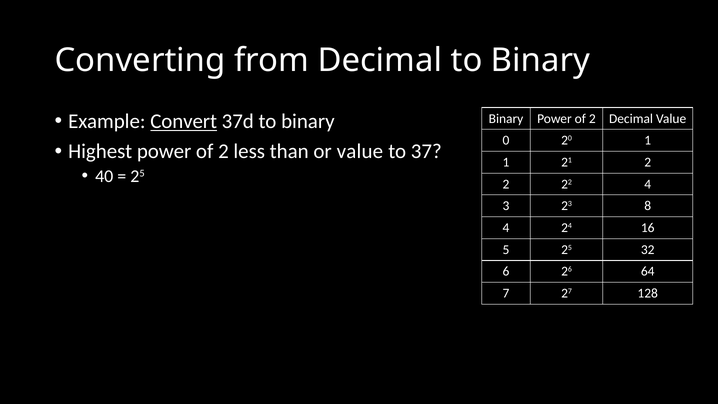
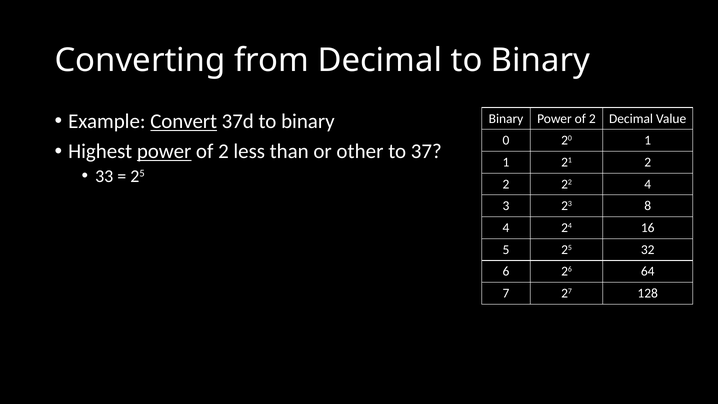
power at (164, 151) underline: none -> present
or value: value -> other
40: 40 -> 33
